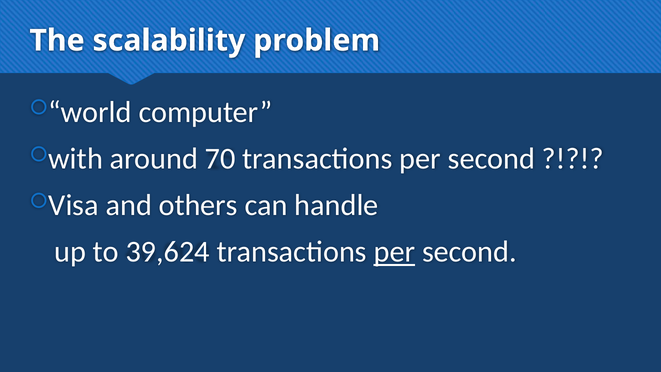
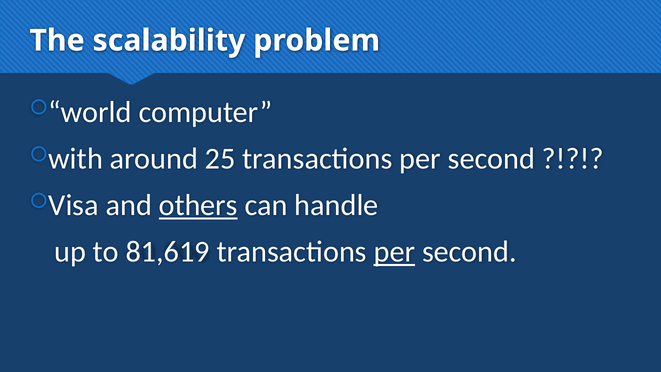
70: 70 -> 25
others underline: none -> present
39,624: 39,624 -> 81,619
